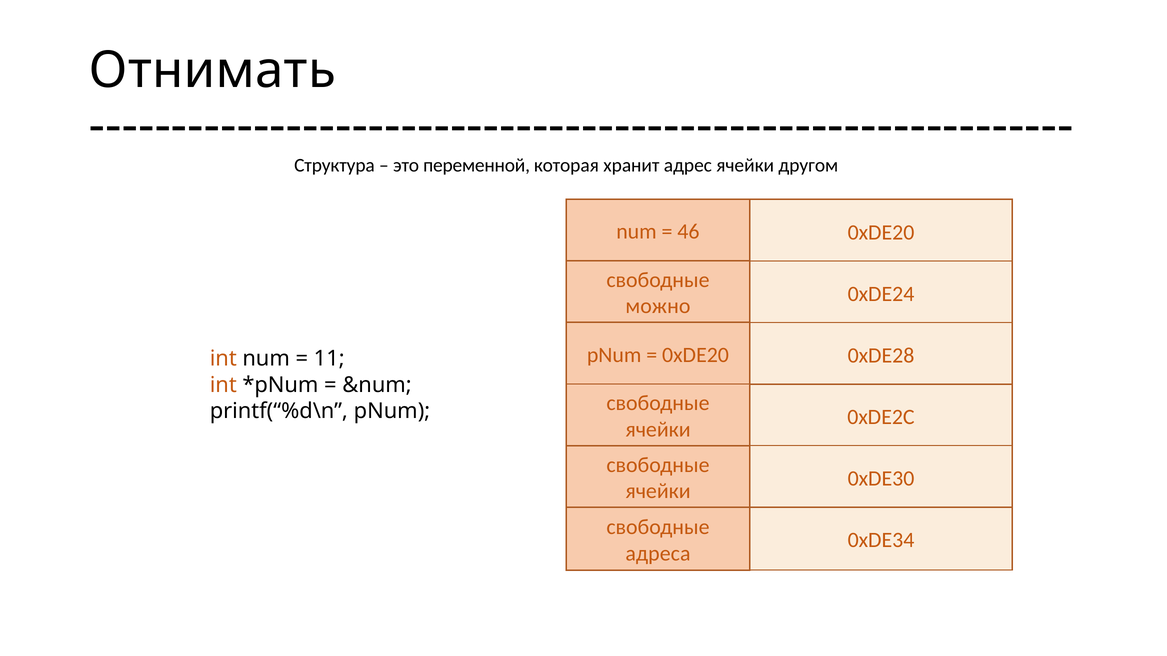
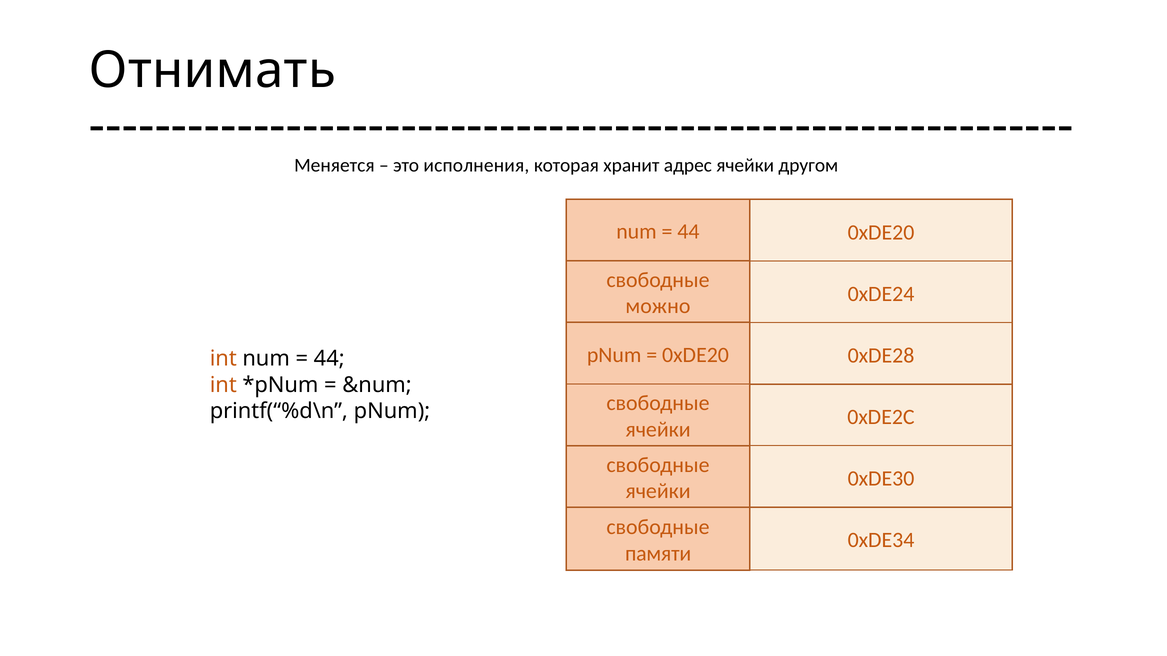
Структура: Структура -> Меняется
переменной: переменной -> исполнения
46 at (688, 232): 46 -> 44
11 at (329, 359): 11 -> 44
адреса: адреса -> памяти
